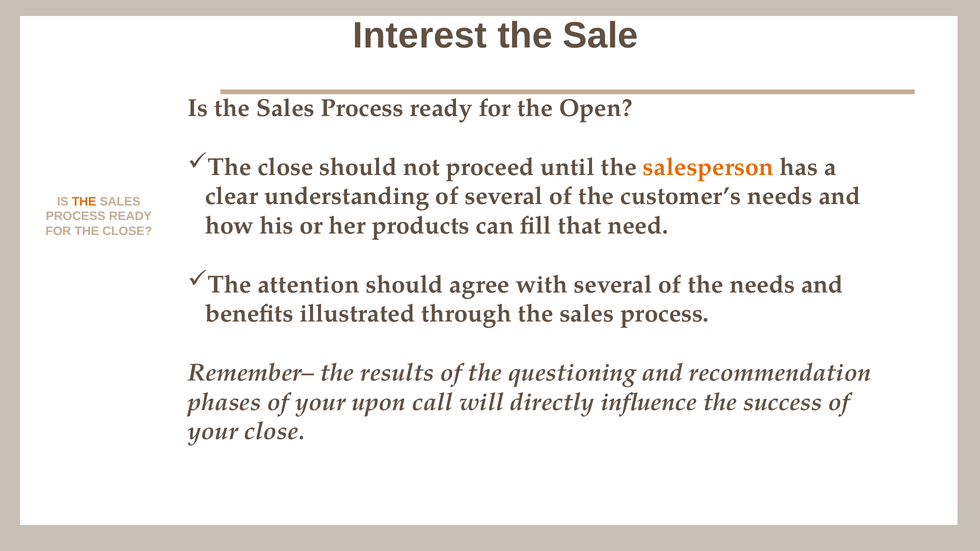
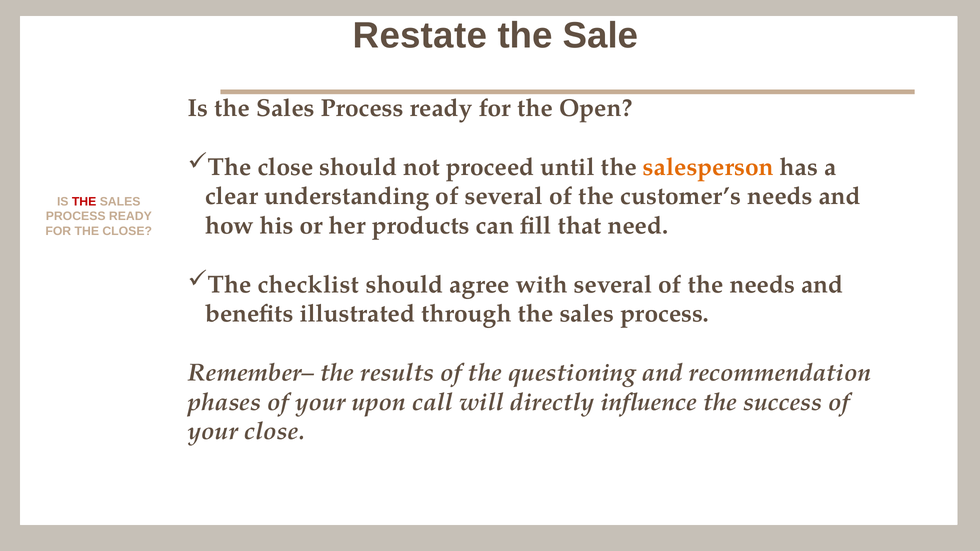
Interest: Interest -> Restate
THE at (84, 202) colour: orange -> red
attention: attention -> checklist
